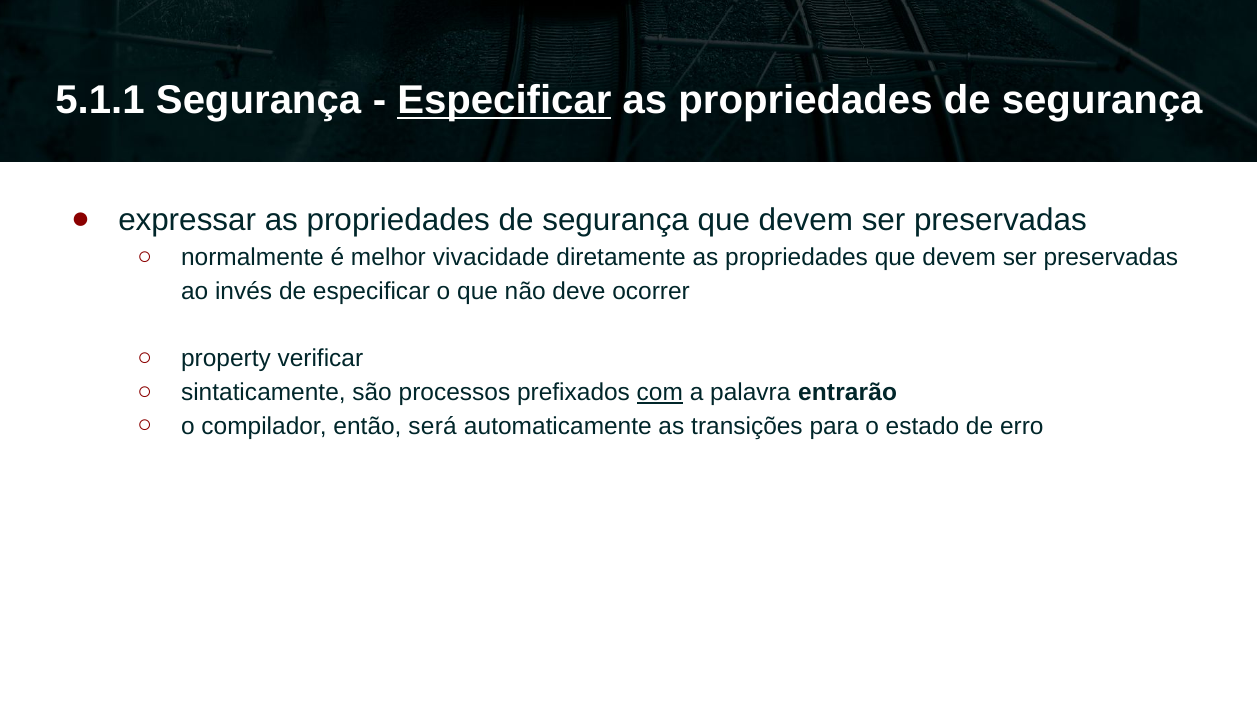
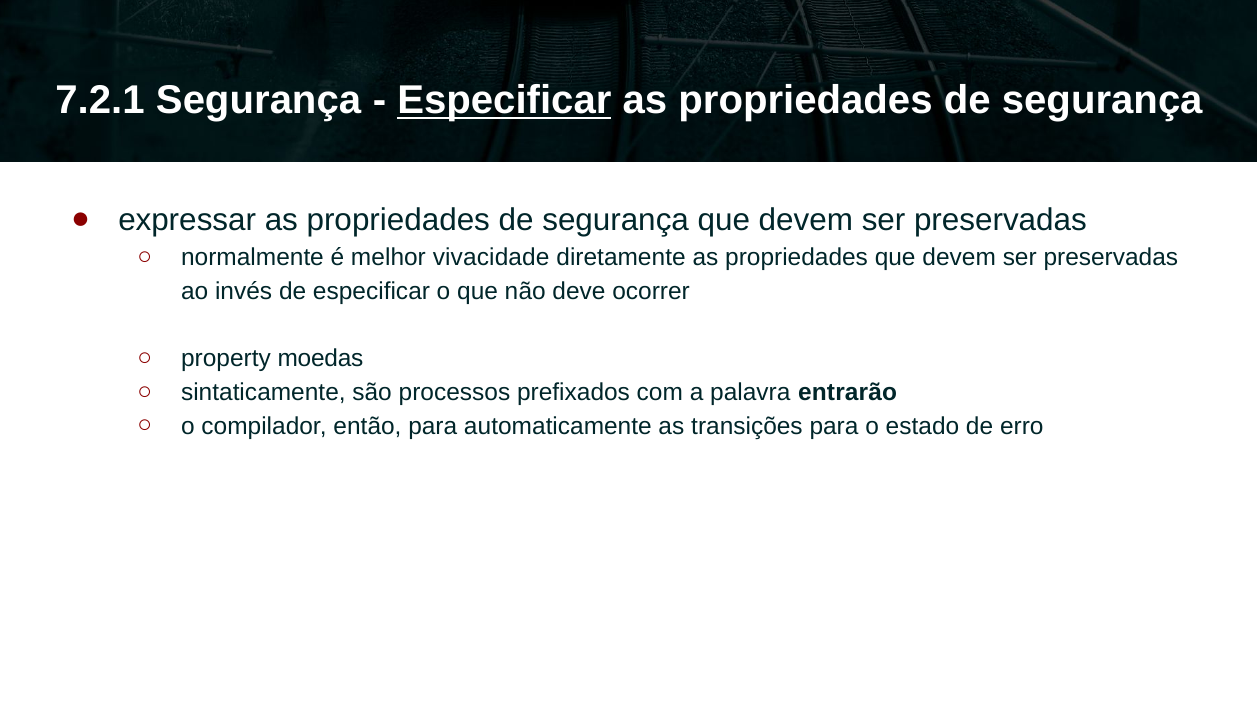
5.1.1: 5.1.1 -> 7.2.1
verificar: verificar -> moedas
com underline: present -> none
então será: será -> para
